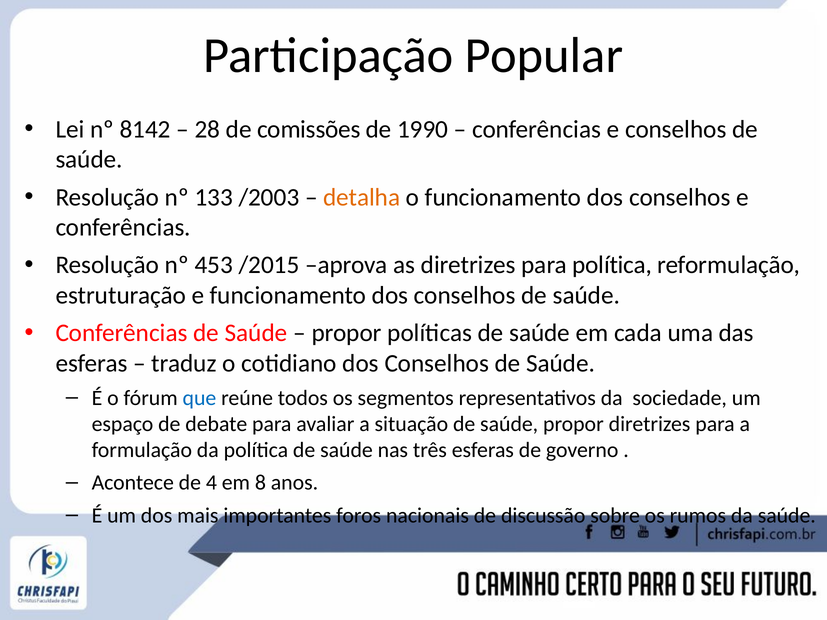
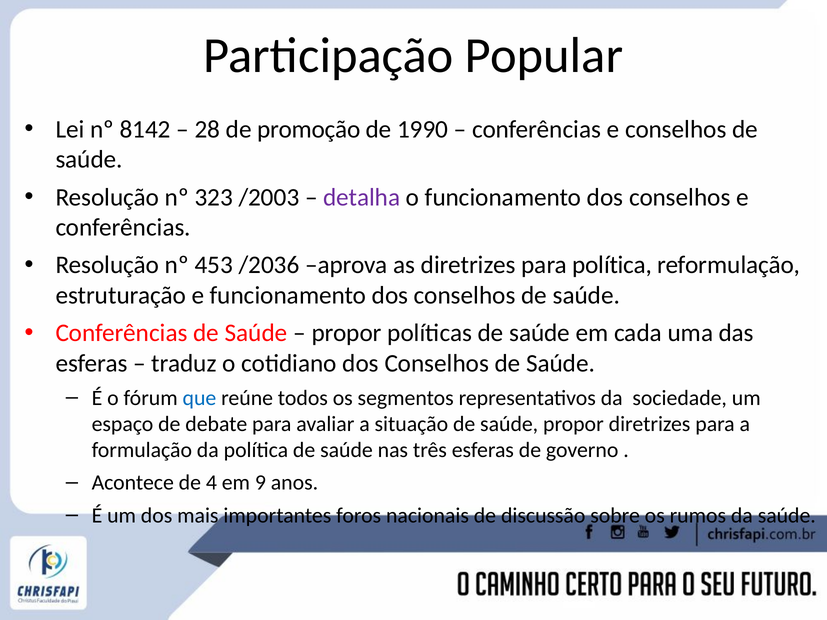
comissões: comissões -> promoção
133: 133 -> 323
detalha colour: orange -> purple
/2015: /2015 -> /2036
8: 8 -> 9
